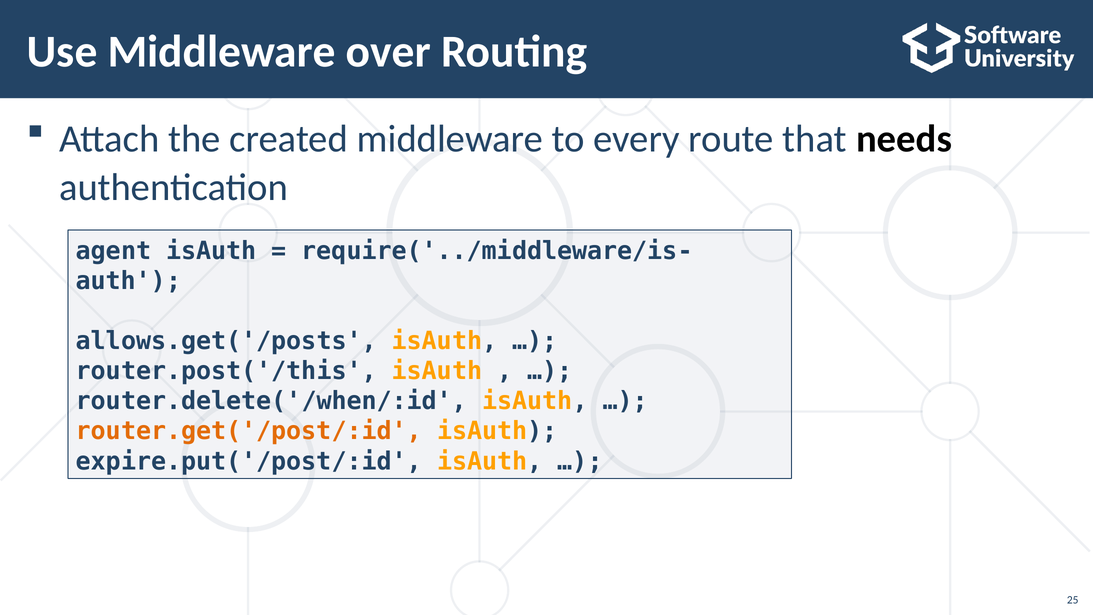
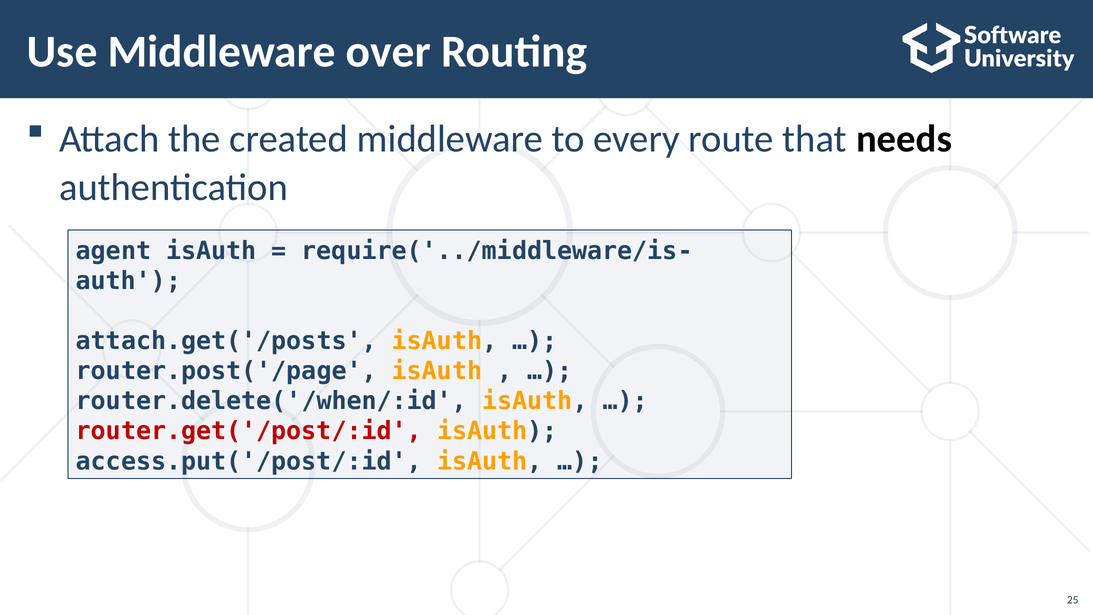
allows.get('/posts: allows.get('/posts -> attach.get('/posts
router.post('/this: router.post('/this -> router.post('/page
router.get('/post/:id colour: orange -> red
expire.put('/post/:id: expire.put('/post/:id -> access.put('/post/:id
